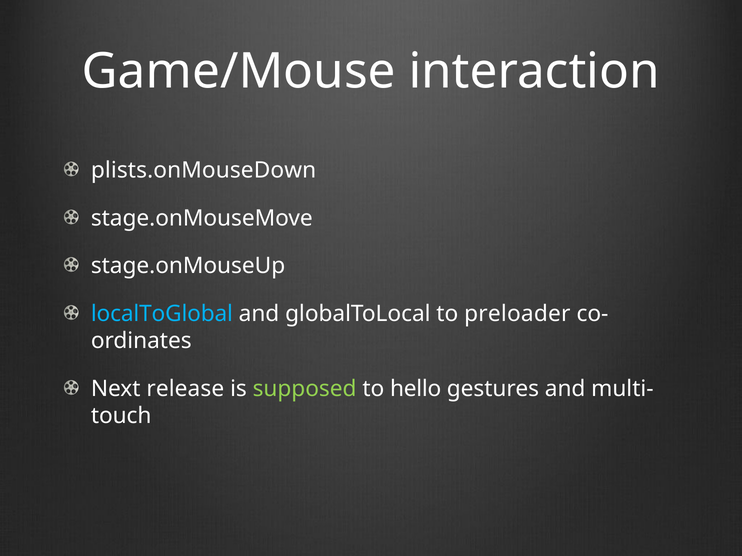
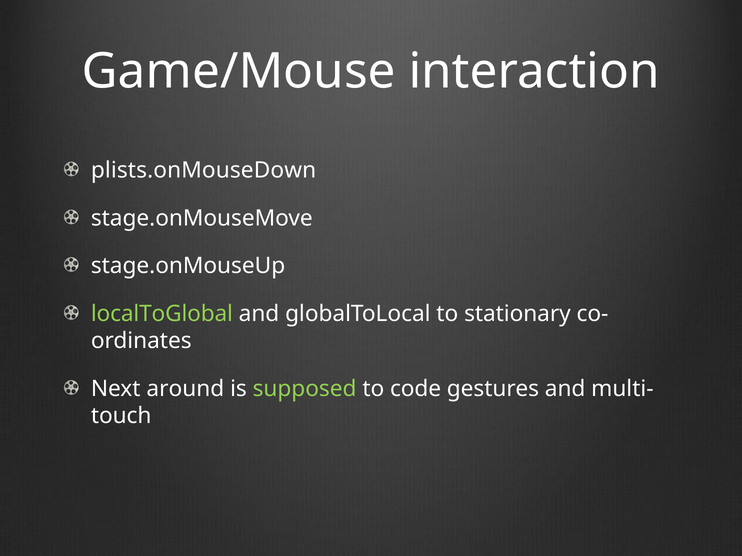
localToGlobal colour: light blue -> light green
preloader: preloader -> stationary
release: release -> around
hello: hello -> code
